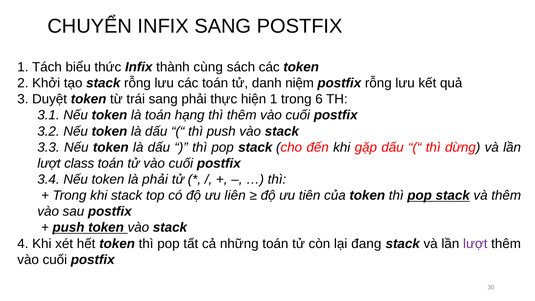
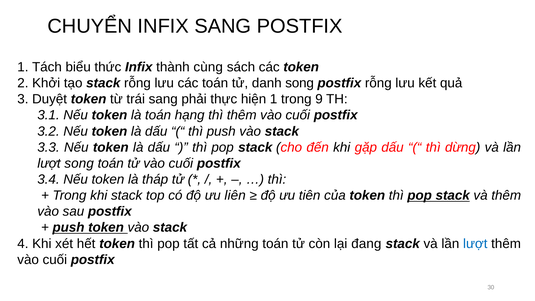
danh niệm: niệm -> song
6: 6 -> 9
lượt class: class -> song
là phải: phải -> tháp
lượt at (475, 244) colour: purple -> blue
